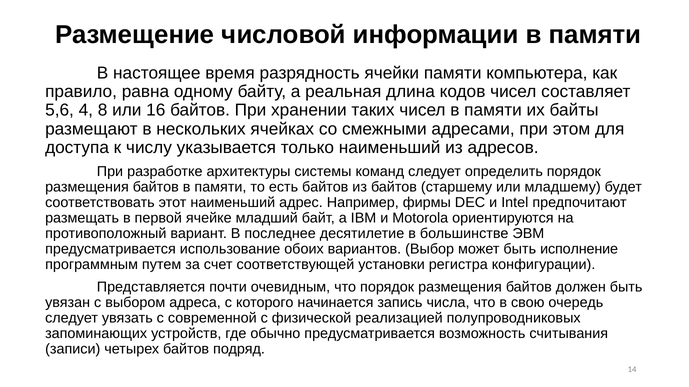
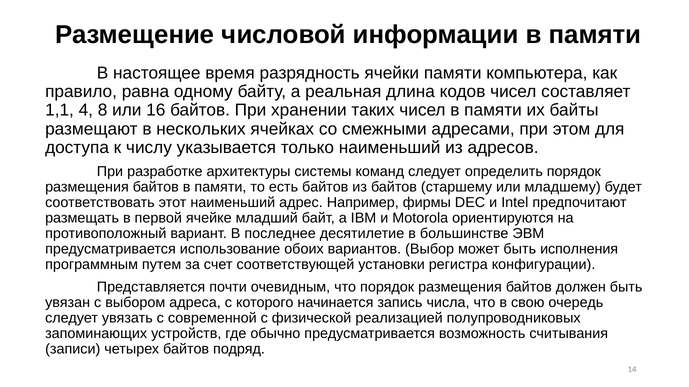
5,6: 5,6 -> 1,1
исполнение: исполнение -> исполнения
